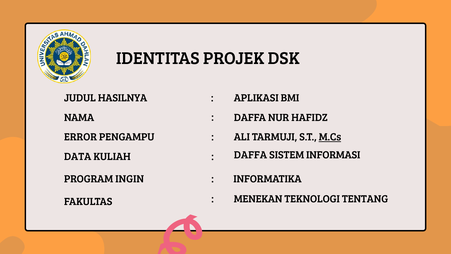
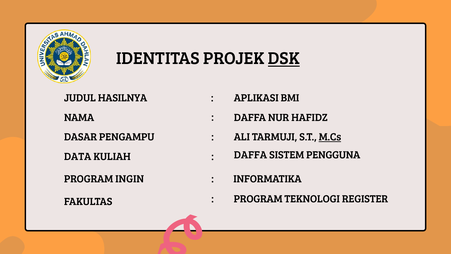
DSK underline: none -> present
ERROR: ERROR -> DASAR
INFORMASI: INFORMASI -> PENGGUNA
MENEKAN at (258, 199): MENEKAN -> PROGRAM
TENTANG: TENTANG -> REGISTER
